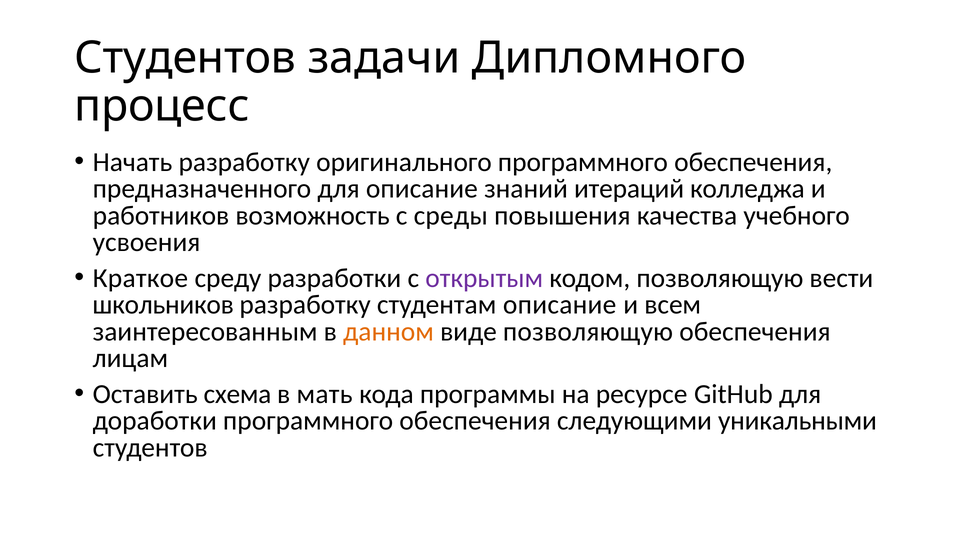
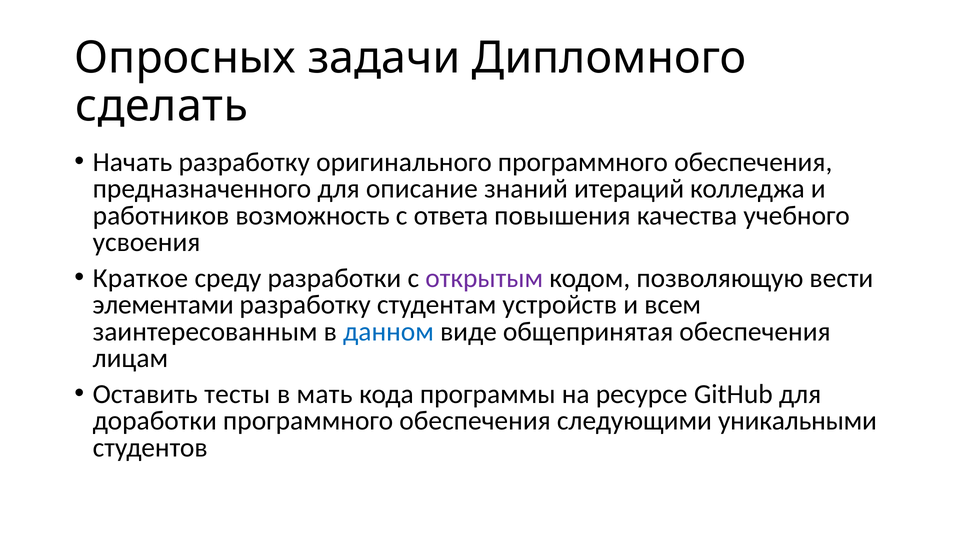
Студентов at (185, 58): Студентов -> Опросных
процесс: процесс -> сделать
среды: среды -> ответа
школьников: школьников -> элементами
студентам описание: описание -> устройств
данном colour: orange -> blue
виде позволяющую: позволяющую -> общепринятая
схема: схема -> тесты
